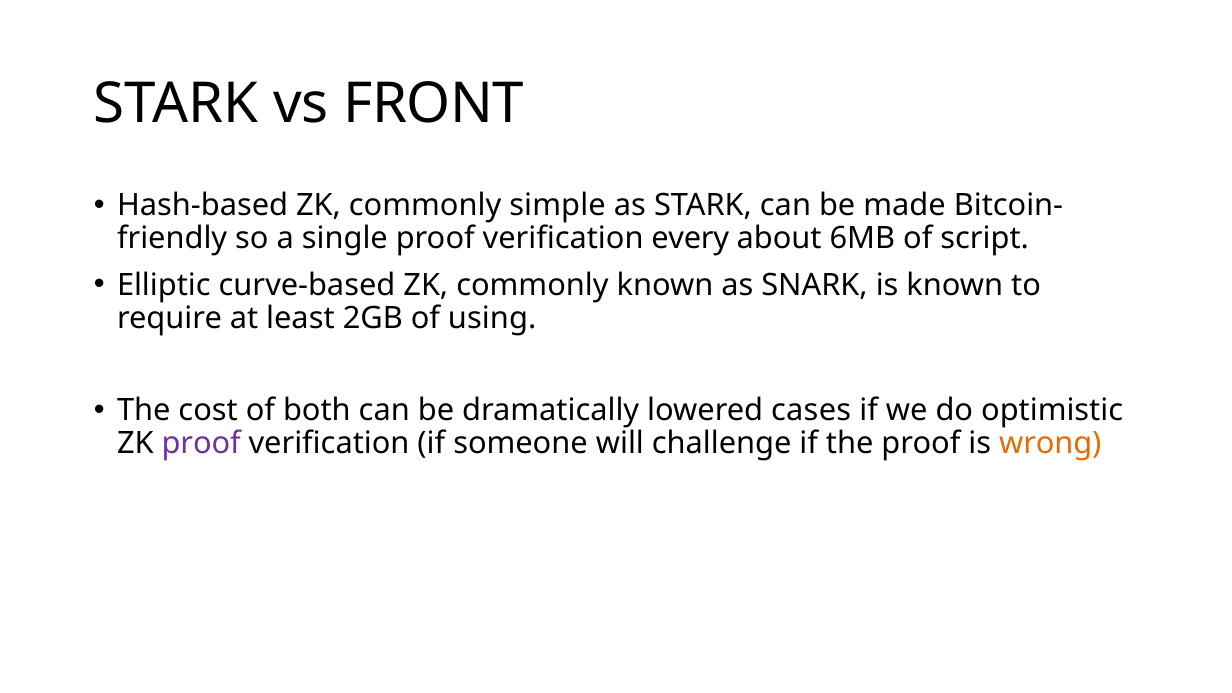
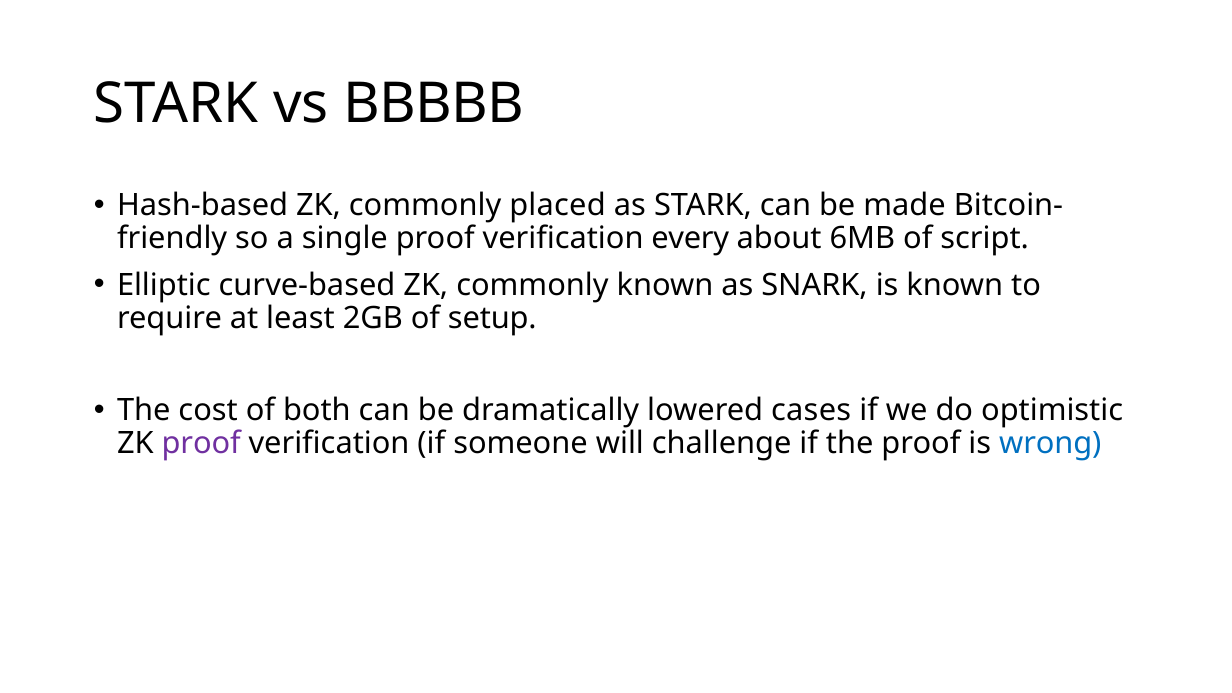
FRONT: FRONT -> BBBBB
simple: simple -> placed
using: using -> setup
wrong colour: orange -> blue
